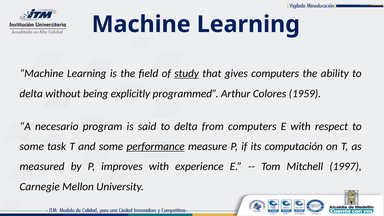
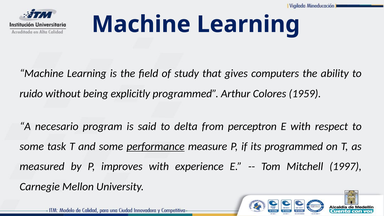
study underline: present -> none
delta at (31, 94): delta -> ruido
from computers: computers -> perceptron
its computación: computación -> programmed
